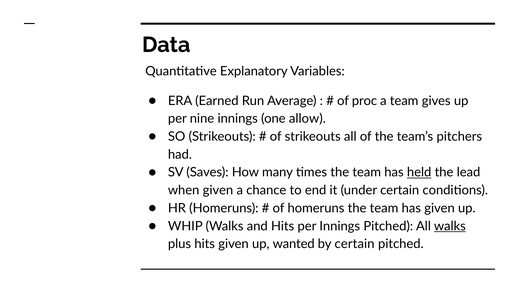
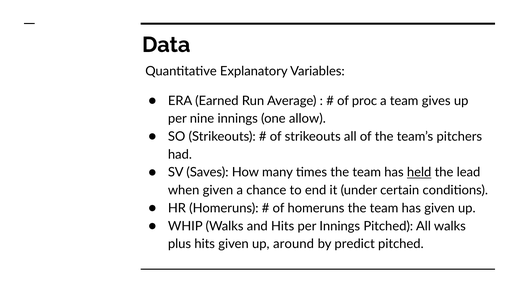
walks at (450, 226) underline: present -> none
wanted: wanted -> around
by certain: certain -> predict
